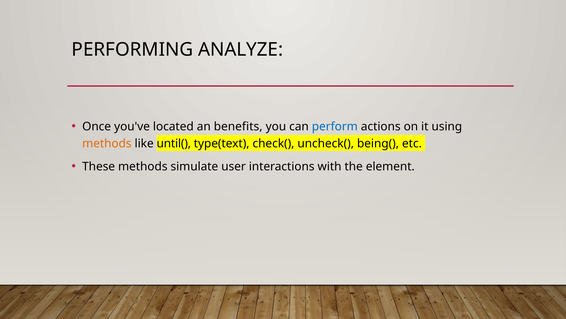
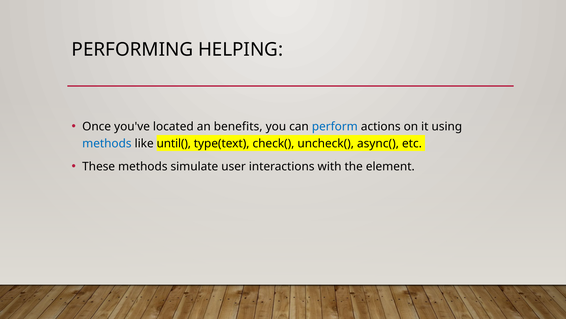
ANALYZE: ANALYZE -> HELPING
methods at (107, 143) colour: orange -> blue
being(: being( -> async(
